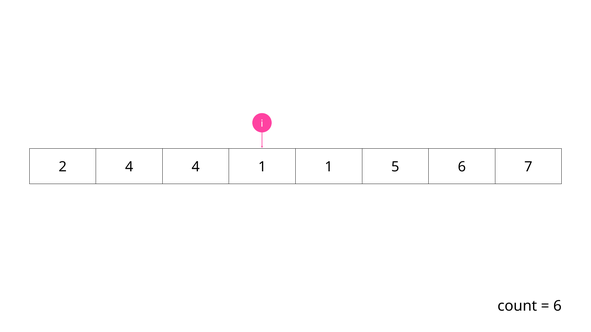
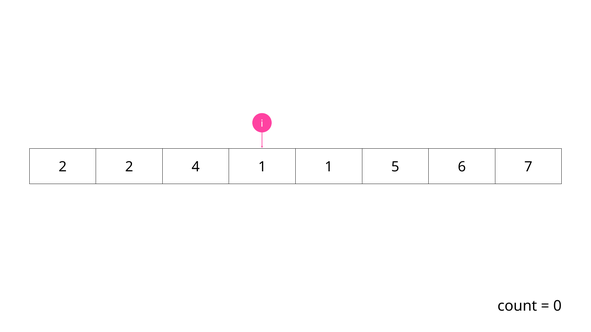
2 4: 4 -> 2
6 at (557, 307): 6 -> 0
